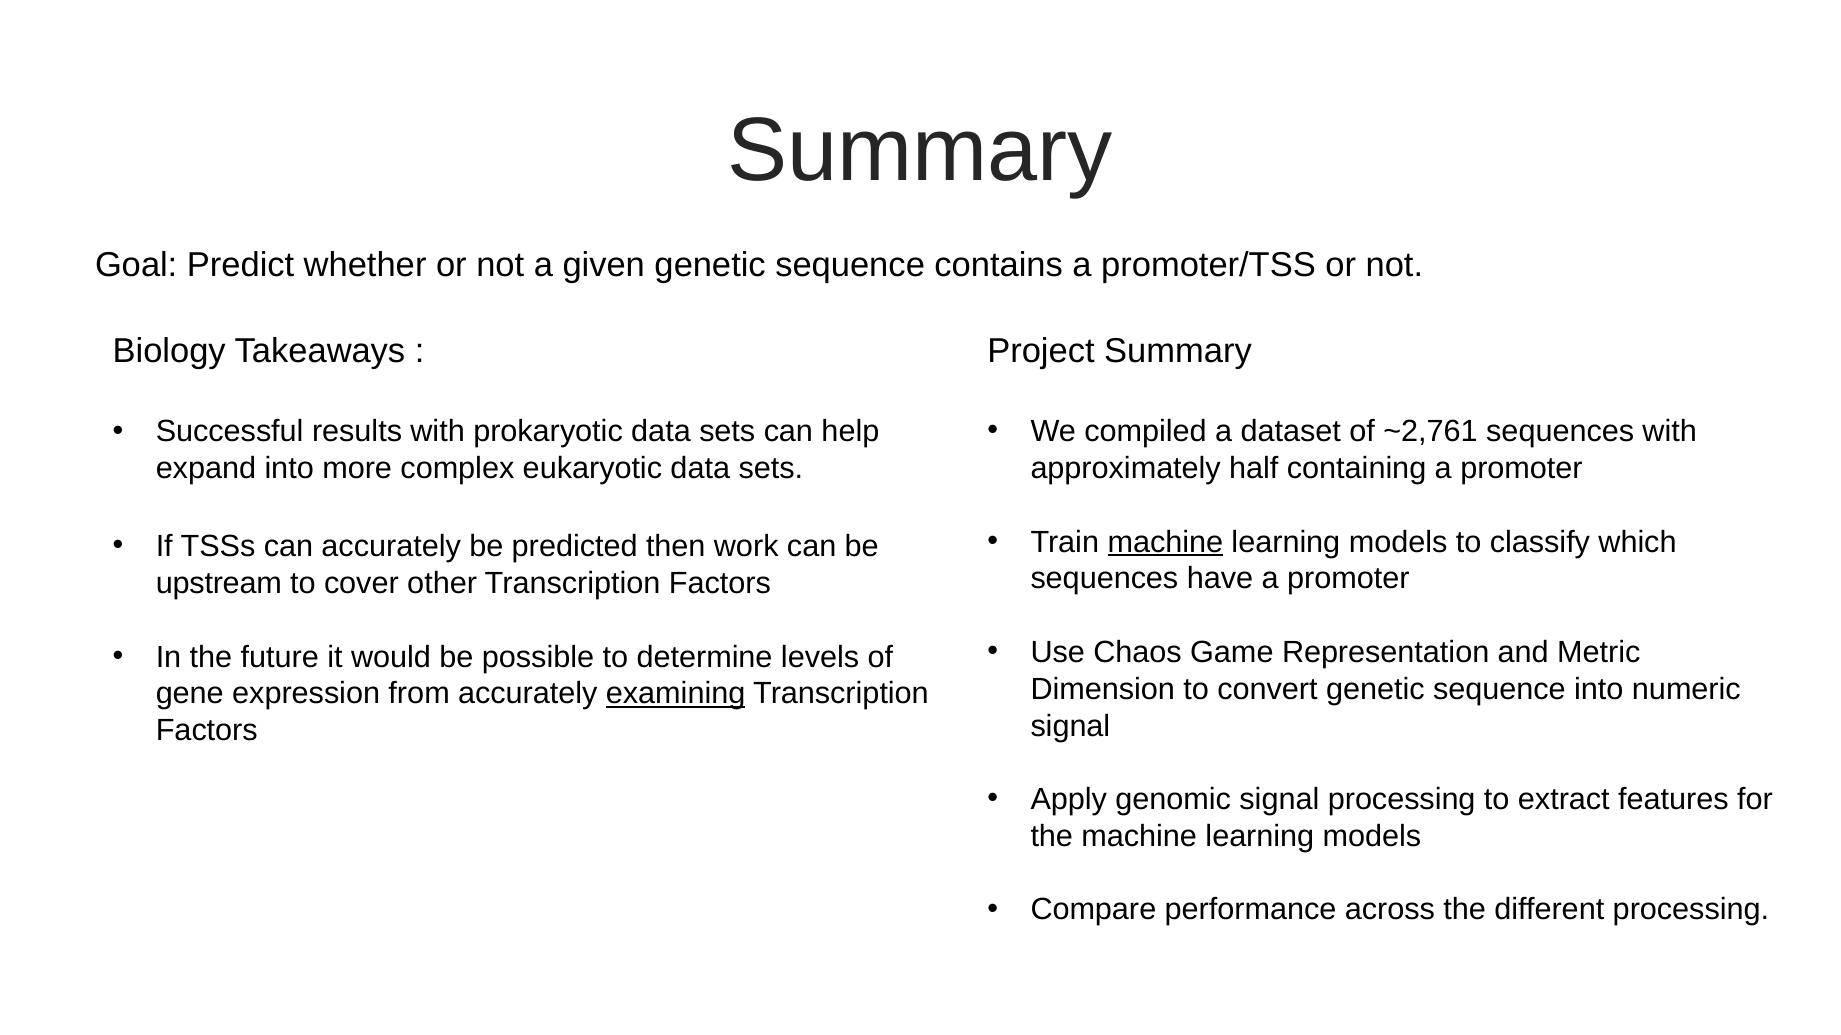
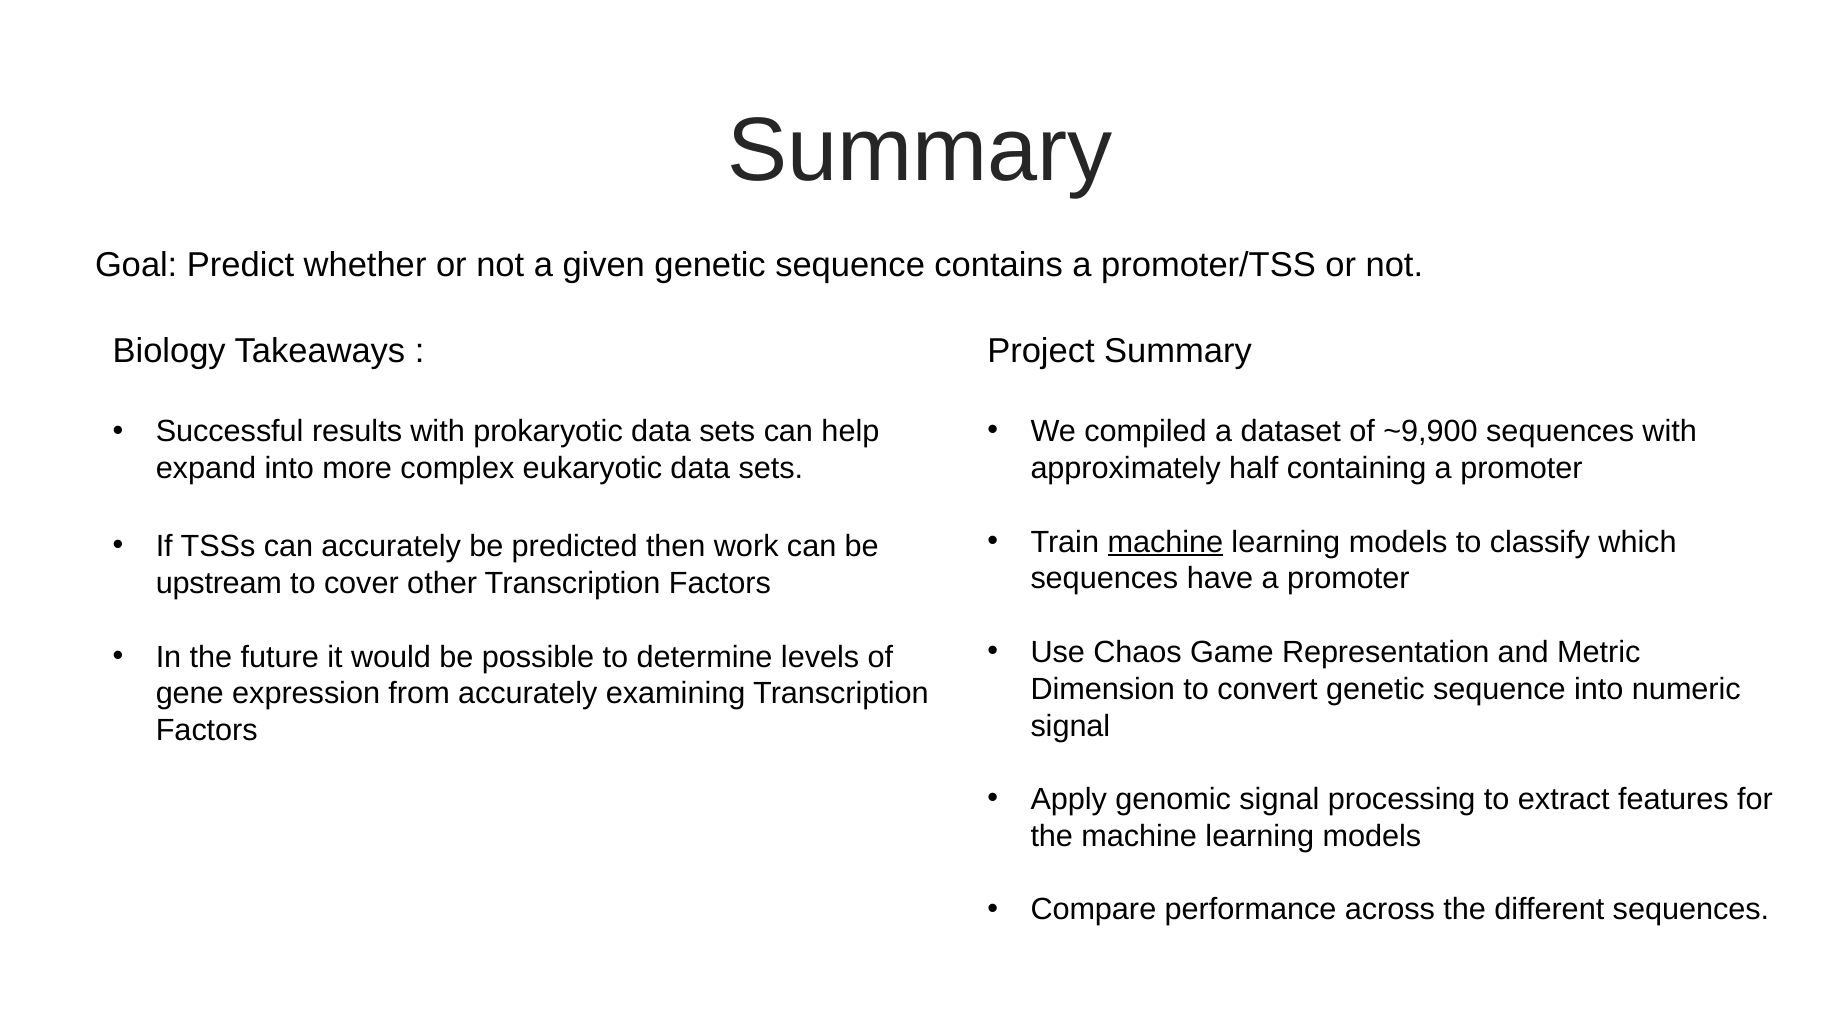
~2,761: ~2,761 -> ~9,900
examining underline: present -> none
different processing: processing -> sequences
